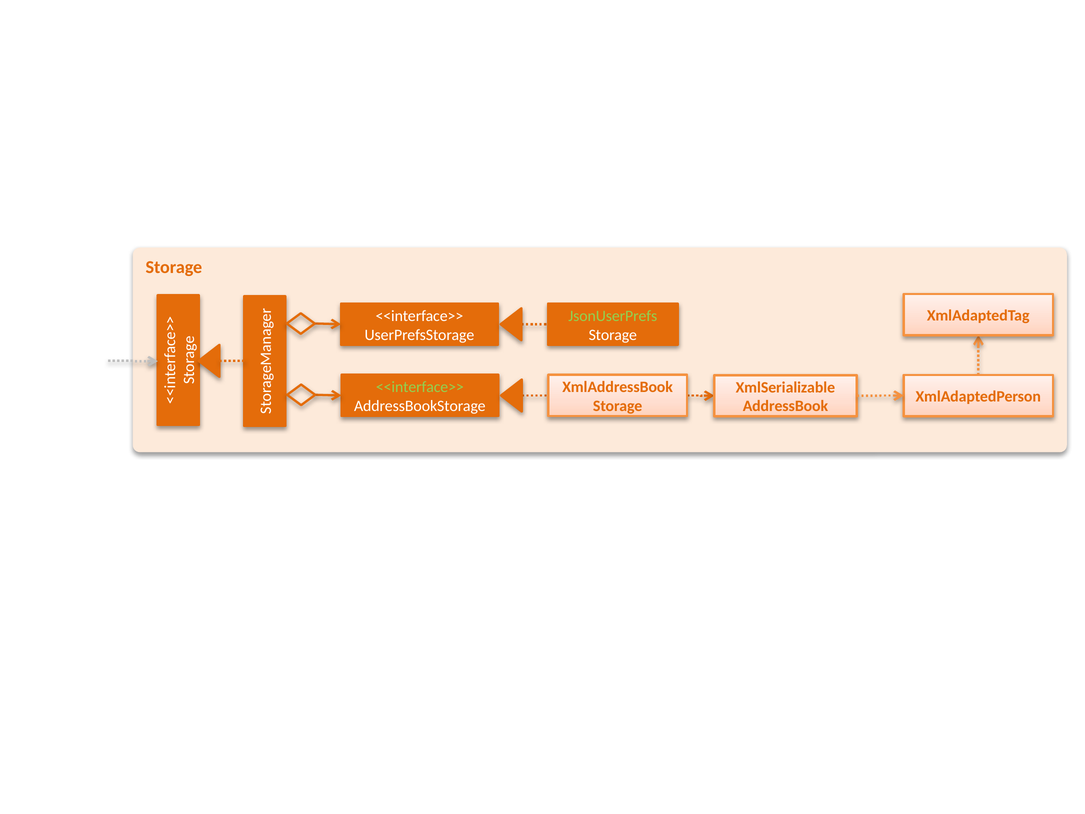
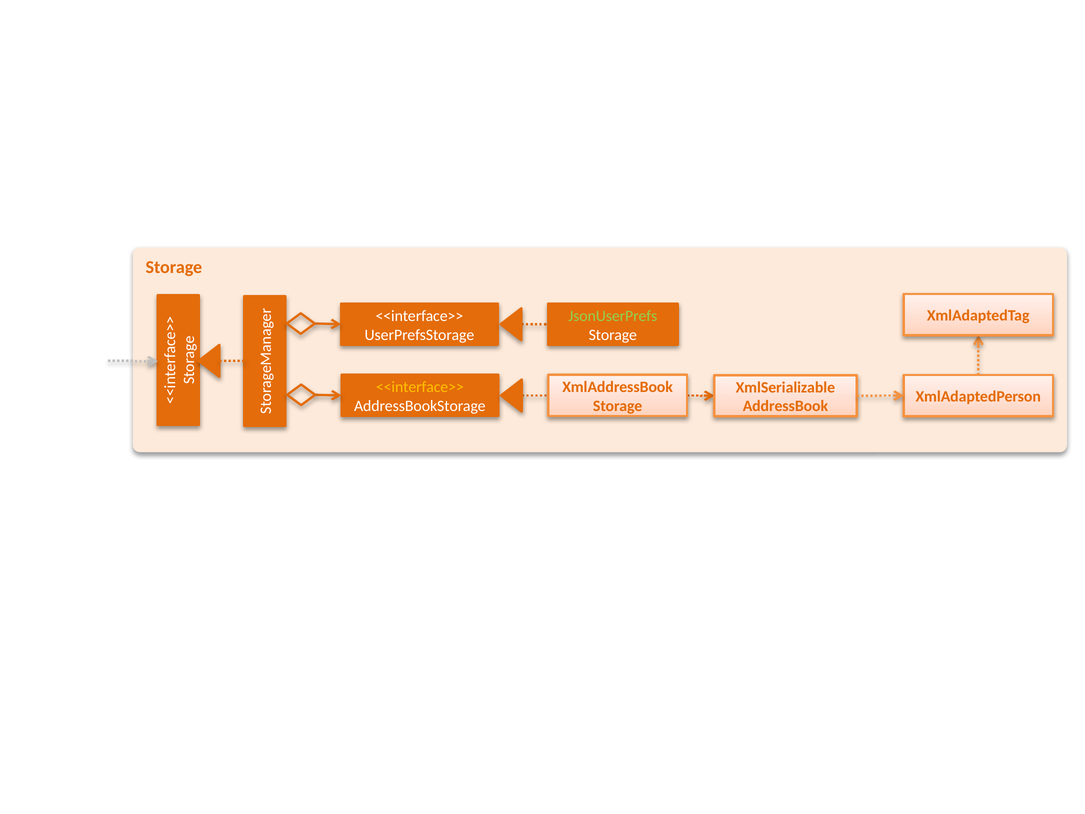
<<interface>> at (420, 387) colour: light green -> yellow
